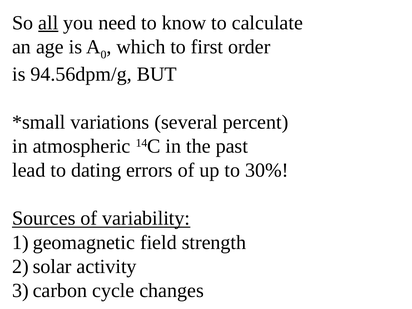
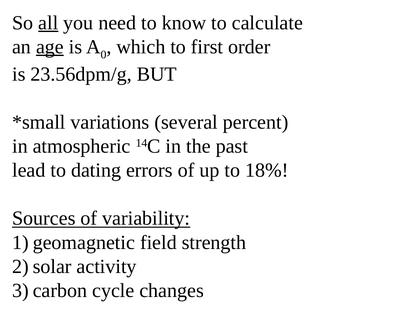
age underline: none -> present
94.56dpm/g: 94.56dpm/g -> 23.56dpm/g
30%: 30% -> 18%
